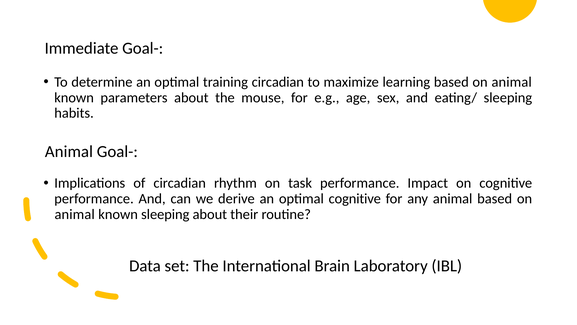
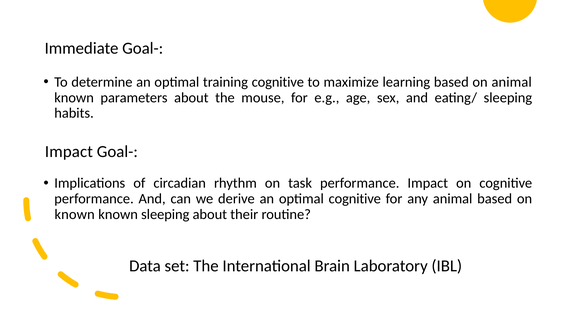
training circadian: circadian -> cognitive
Animal at (69, 151): Animal -> Impact
animal at (75, 214): animal -> known
